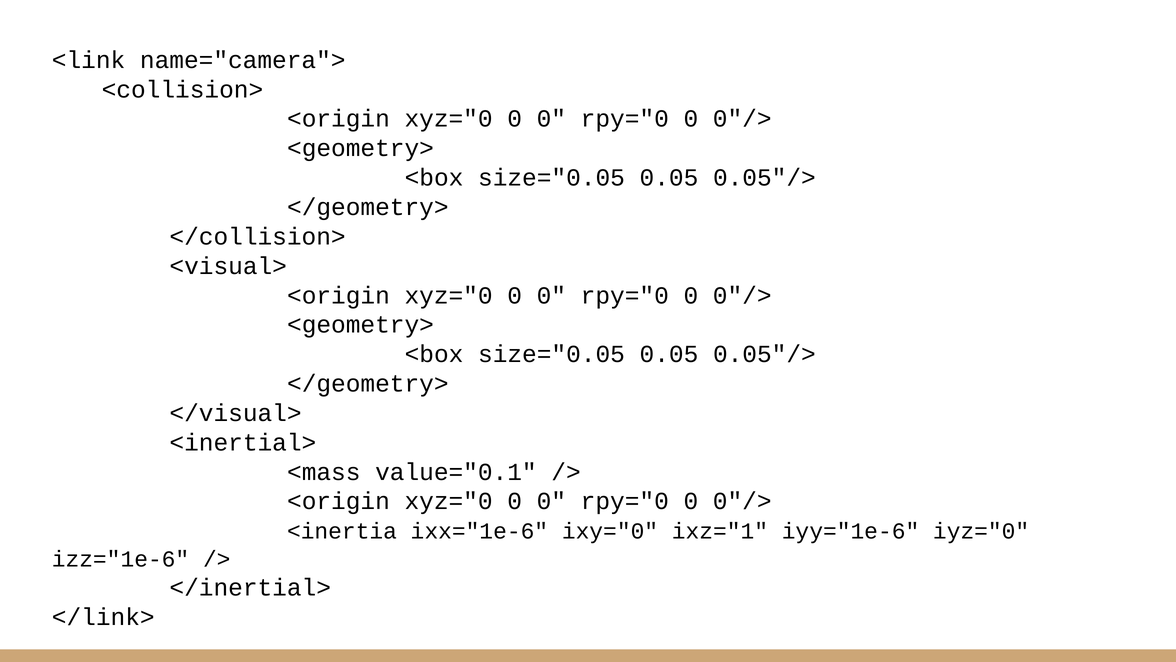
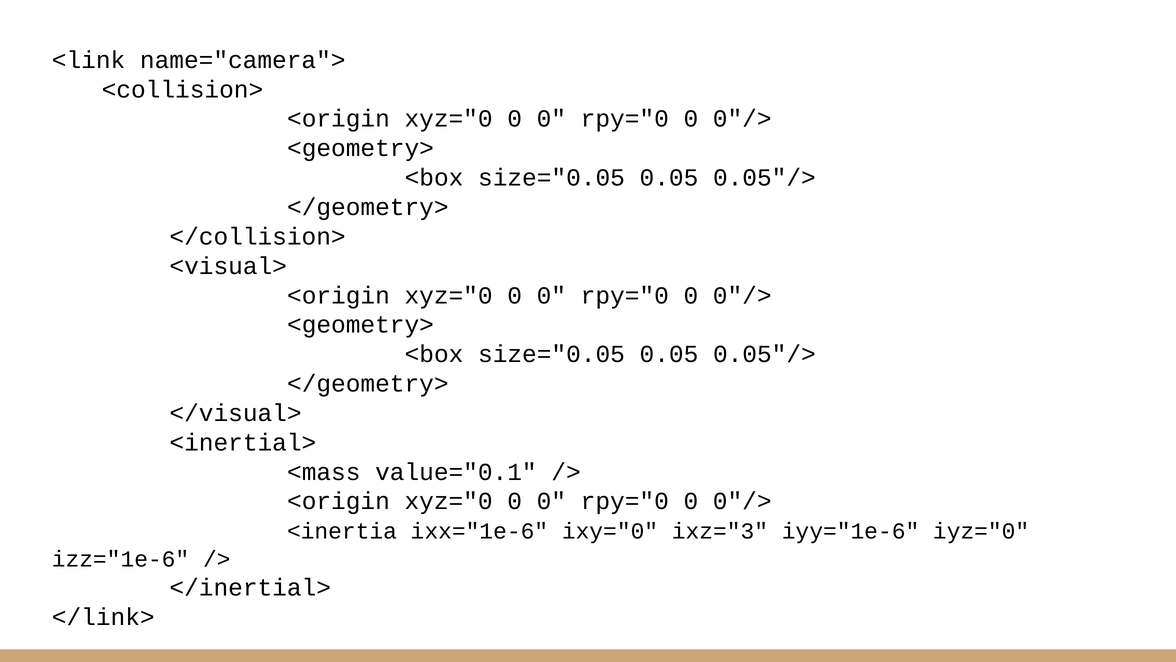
ixz="1: ixz="1 -> ixz="3
